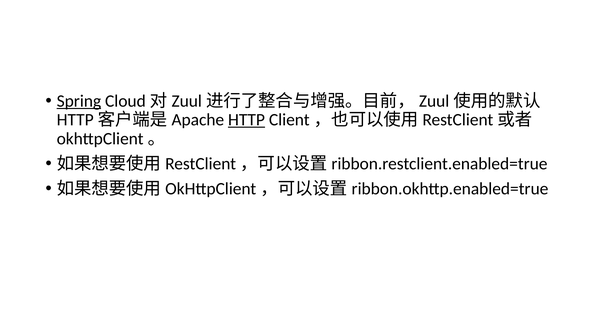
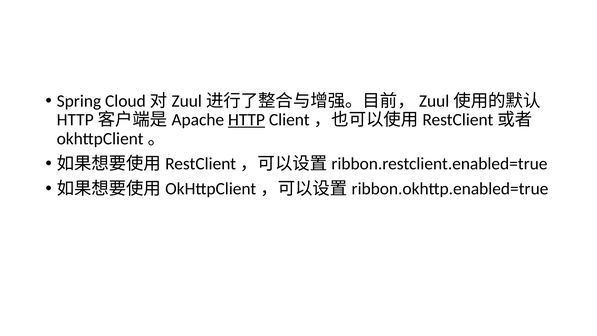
Spring underline: present -> none
